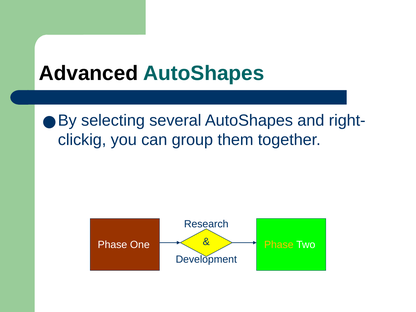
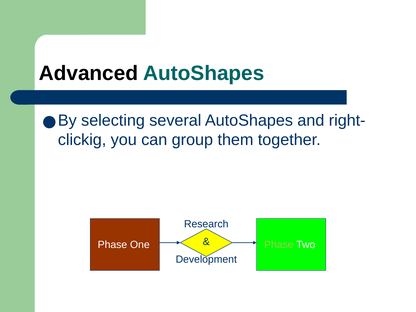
Phase at (279, 245) colour: yellow -> light green
